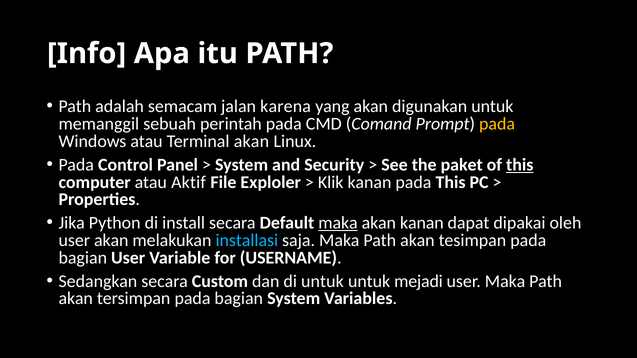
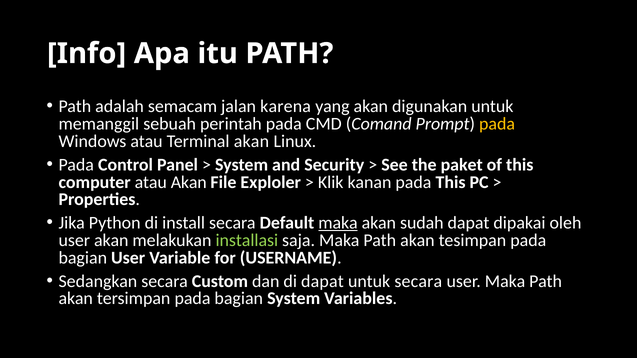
this at (520, 165) underline: present -> none
atau Aktif: Aktif -> Akan
akan kanan: kanan -> sudah
installasi colour: light blue -> light green
di untuk: untuk -> dapat
untuk mejadi: mejadi -> secara
